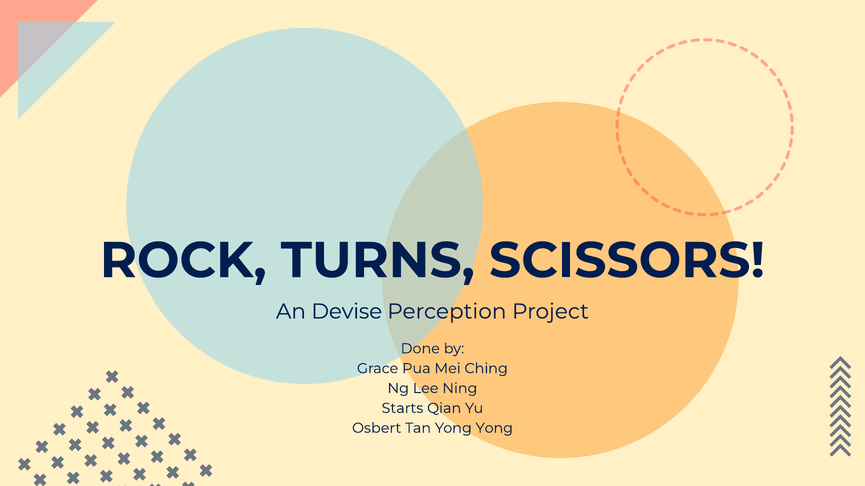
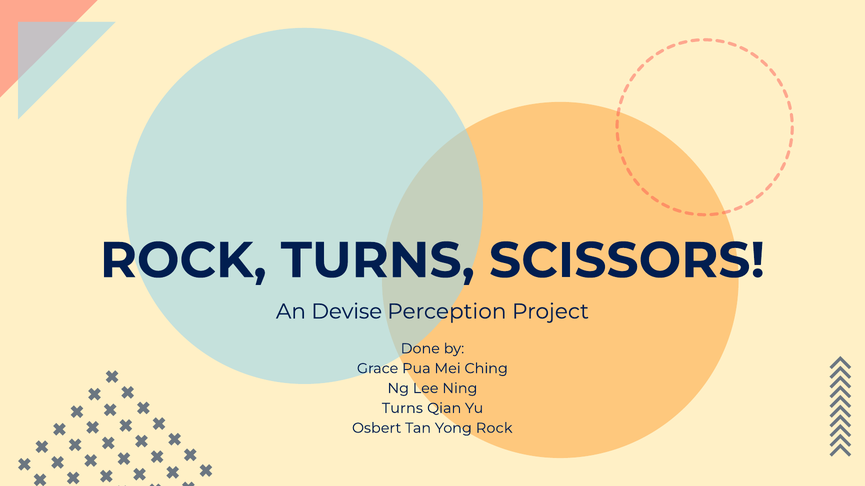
Starts at (402, 409): Starts -> Turns
Yong Yong: Yong -> Rock
